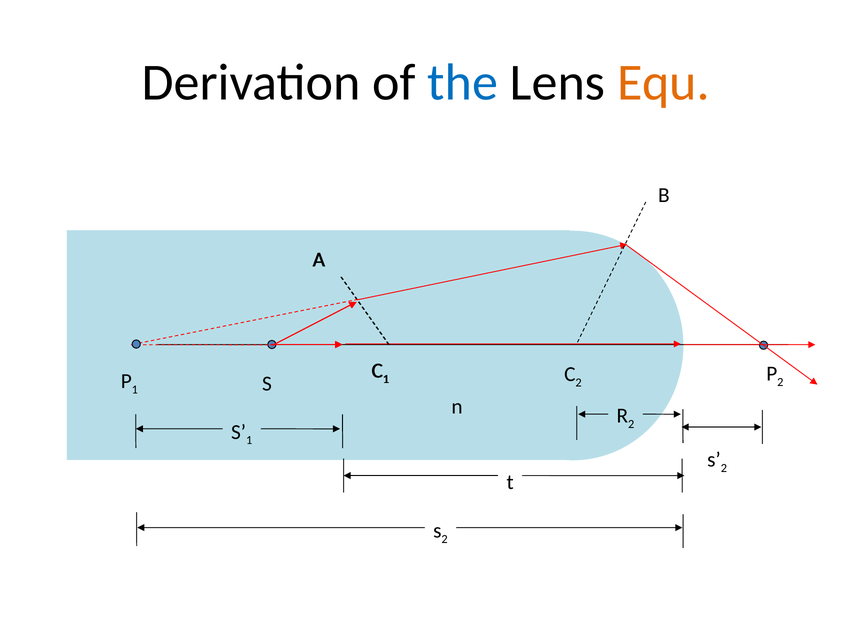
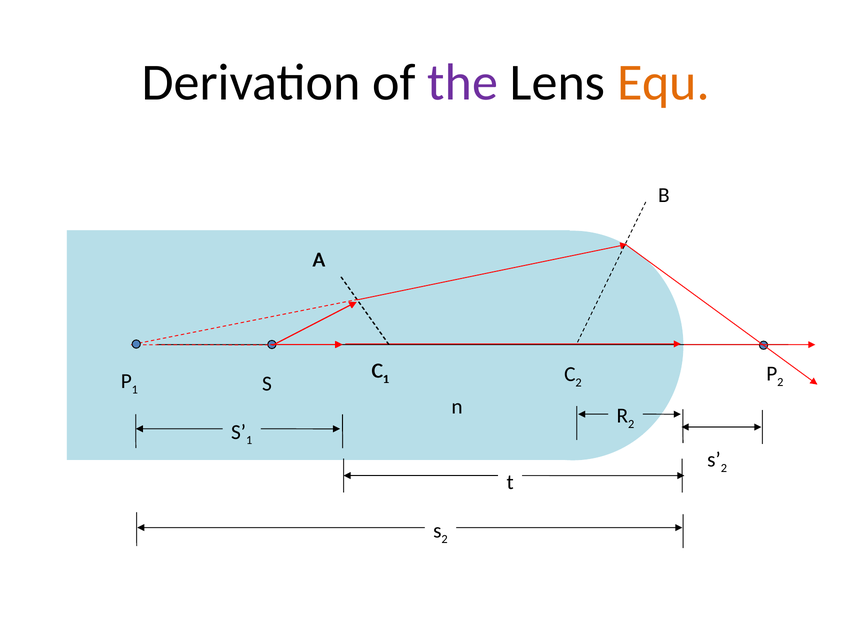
the colour: blue -> purple
